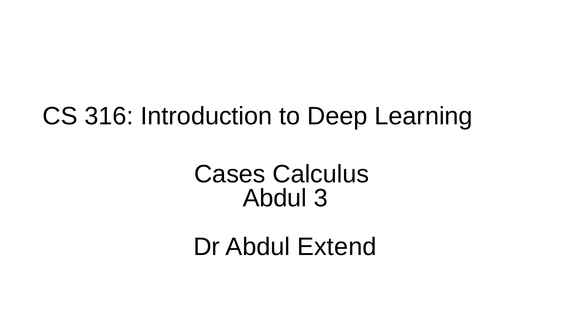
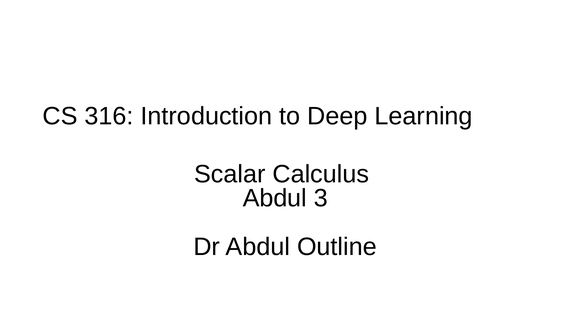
Cases: Cases -> Scalar
Extend: Extend -> Outline
